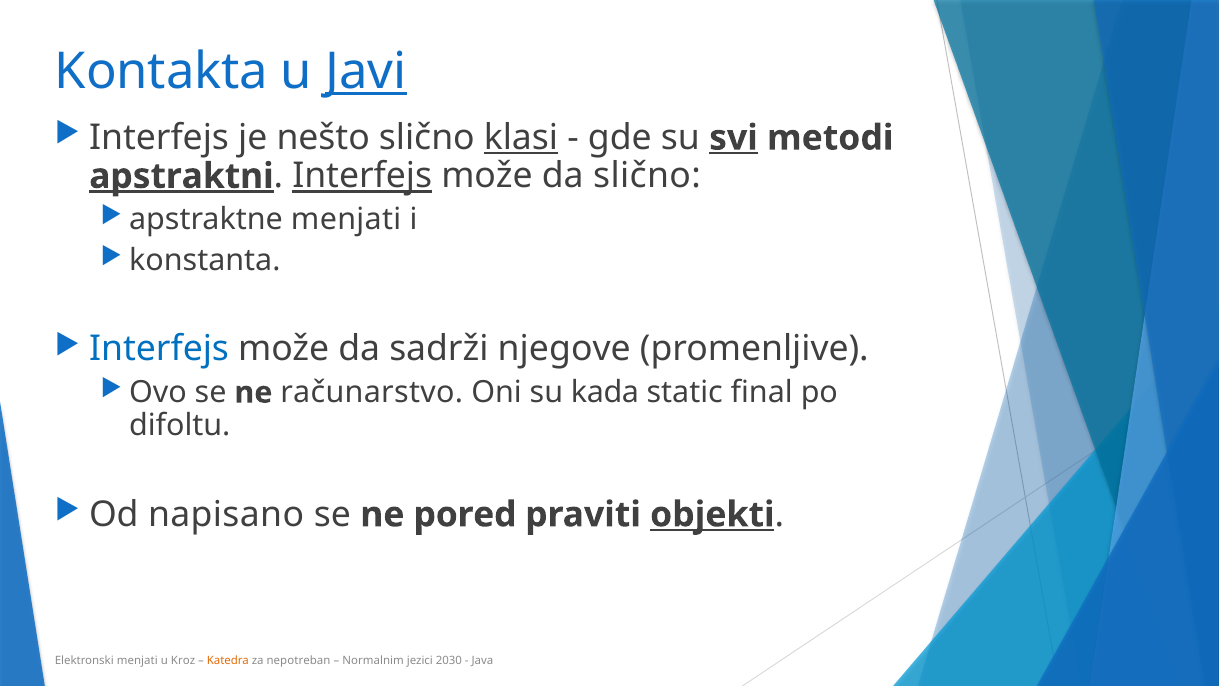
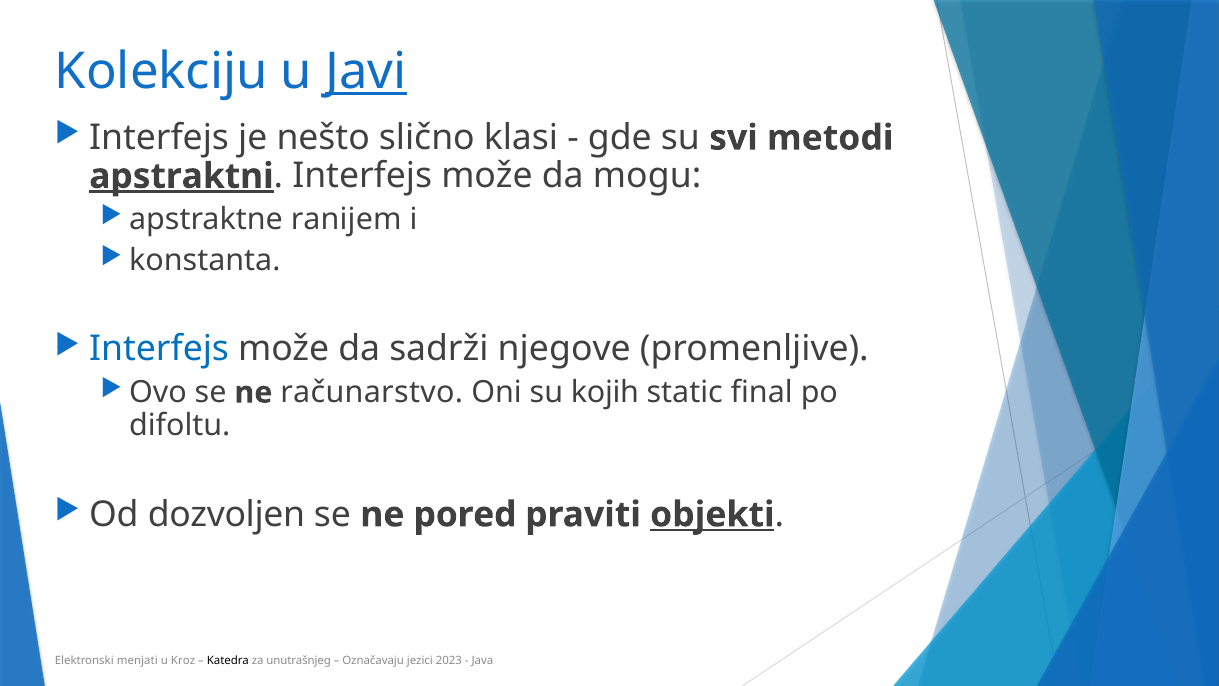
Kontakta: Kontakta -> Kolekciju
klasi underline: present -> none
svi underline: present -> none
Interfejs at (362, 176) underline: present -> none
da slično: slično -> mogu
apstraktne menjati: menjati -> ranijem
kada: kada -> kojih
napisano: napisano -> dozvoljen
Katedra colour: orange -> black
nepotreban: nepotreban -> unutrašnjeg
Normalnim: Normalnim -> Označavaju
2030: 2030 -> 2023
